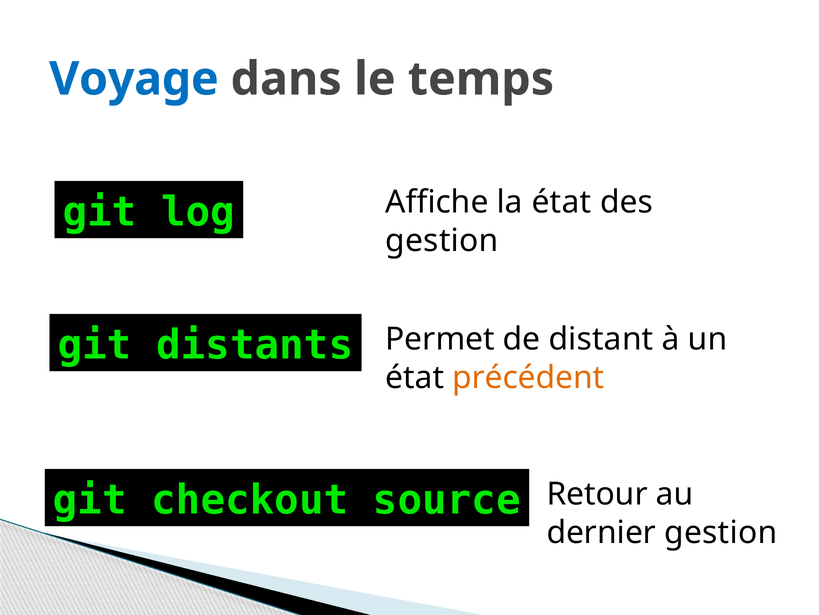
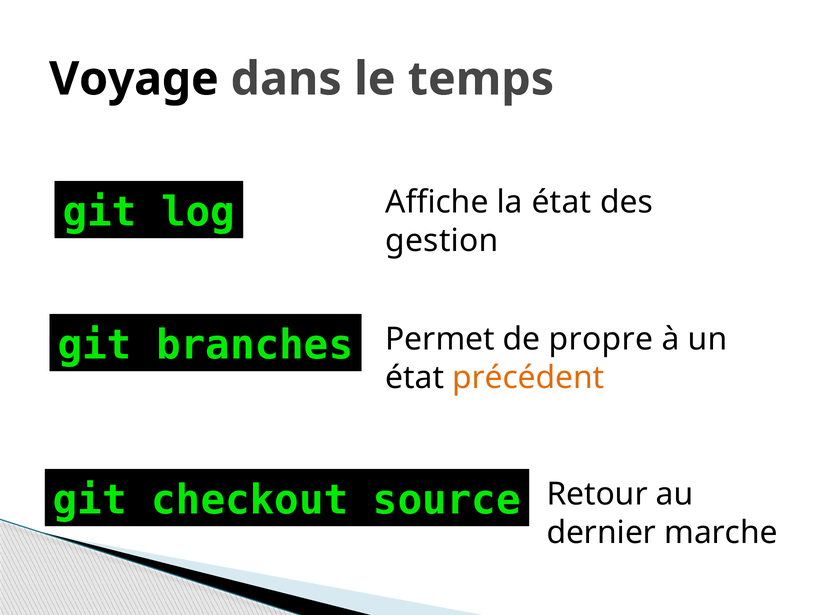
Voyage colour: blue -> black
distants: distants -> branches
distant: distant -> propre
dernier gestion: gestion -> marche
